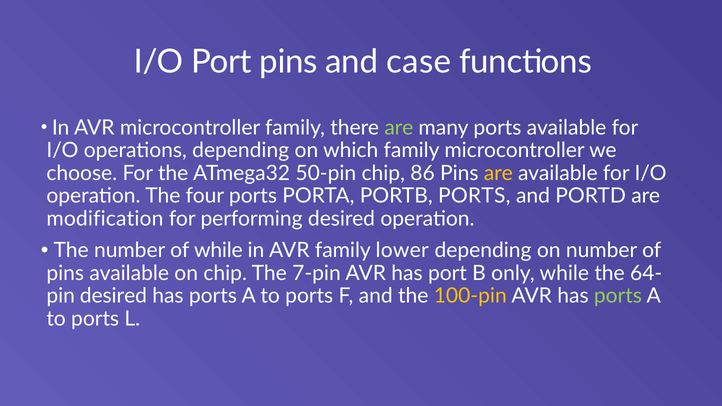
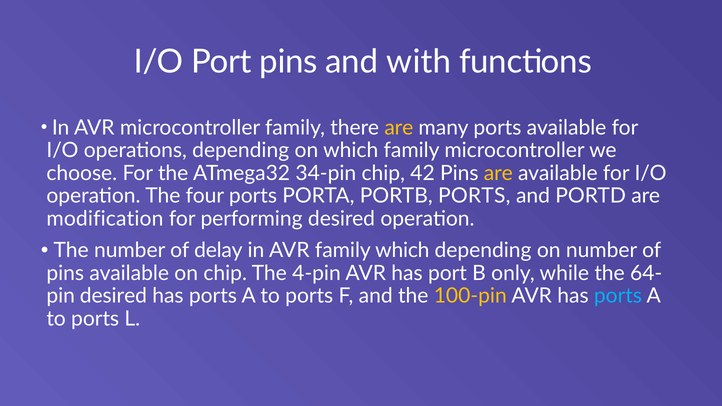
case: case -> with
are at (399, 128) colour: light green -> yellow
50-pin: 50-pin -> 34-pin
86: 86 -> 42
of while: while -> delay
family lower: lower -> which
7-pin: 7-pin -> 4-pin
ports at (618, 296) colour: light green -> light blue
